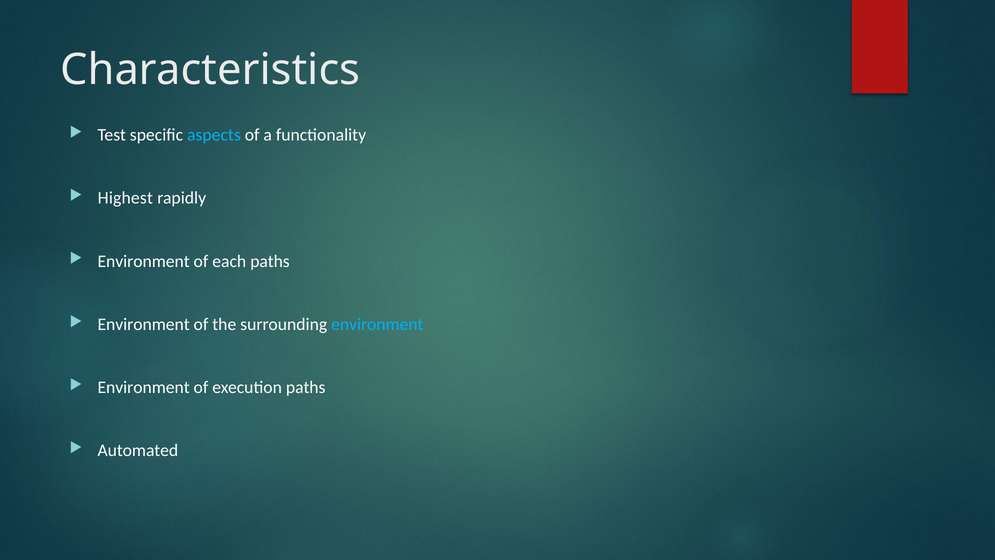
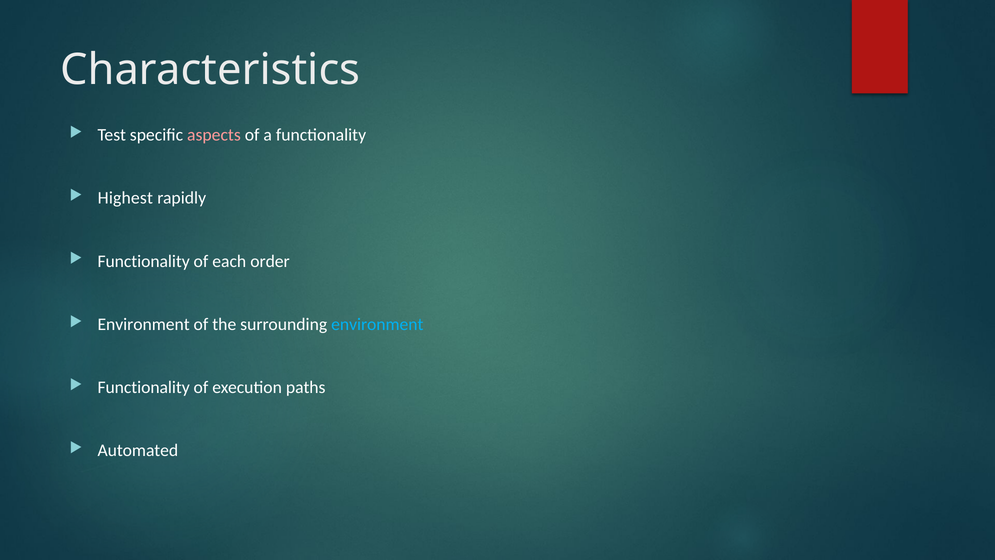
aspects colour: light blue -> pink
Environment at (144, 261): Environment -> Functionality
each paths: paths -> order
Environment at (144, 387): Environment -> Functionality
